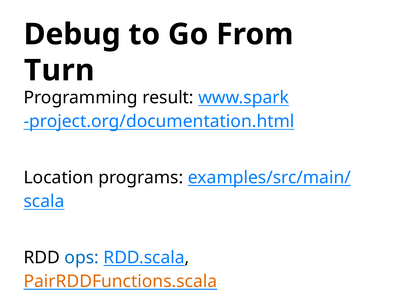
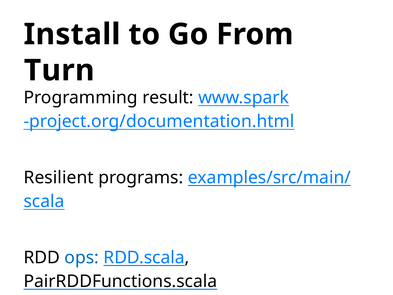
Debug: Debug -> Install
Location: Location -> Resilient
PairRDDFunctions.scala colour: orange -> black
